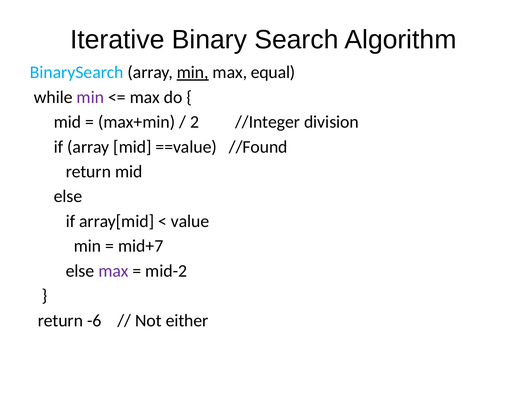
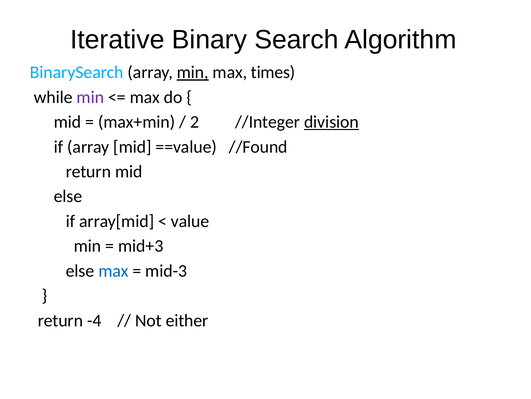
equal: equal -> times
division underline: none -> present
mid+7: mid+7 -> mid+3
max at (113, 270) colour: purple -> blue
mid-2: mid-2 -> mid-3
-6: -6 -> -4
